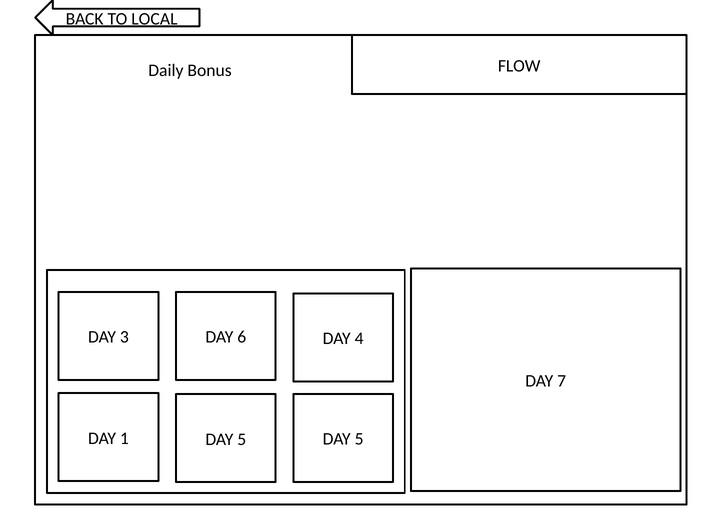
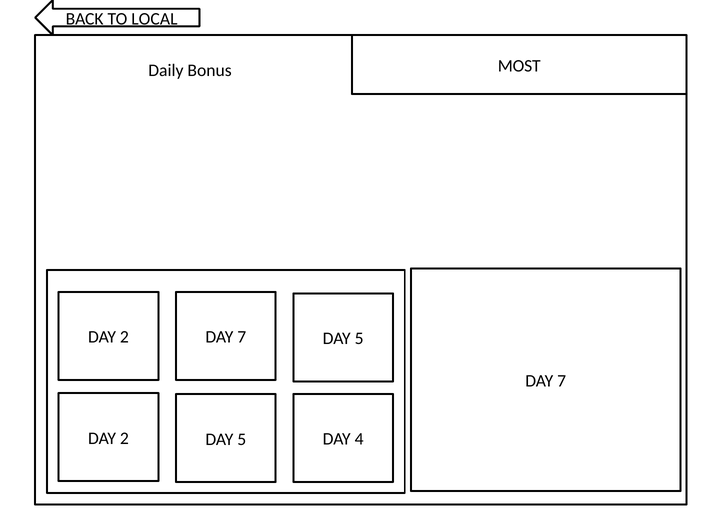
FLOW: FLOW -> MOST
3 at (124, 337): 3 -> 2
6 at (242, 337): 6 -> 7
4 at (359, 339): 4 -> 5
1 at (124, 438): 1 -> 2
5 DAY 5: 5 -> 4
